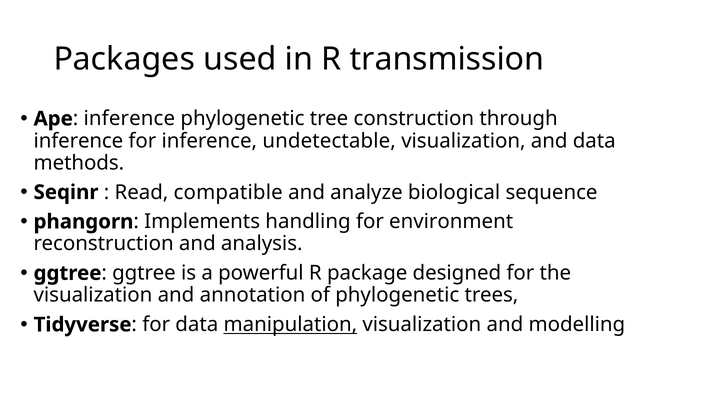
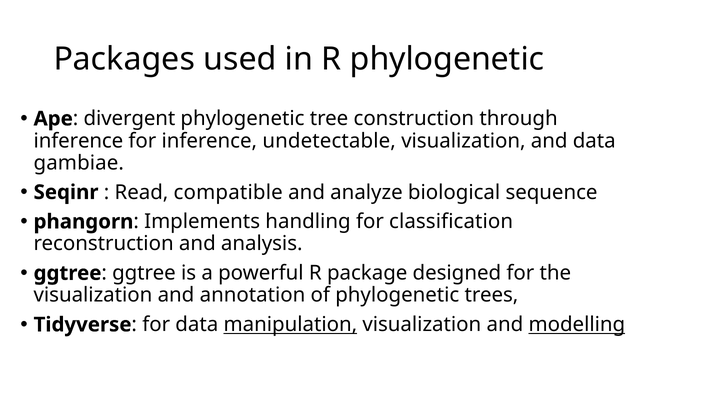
R transmission: transmission -> phylogenetic
inference at (129, 119): inference -> divergent
methods: methods -> gambiae
environment: environment -> classification
modelling underline: none -> present
